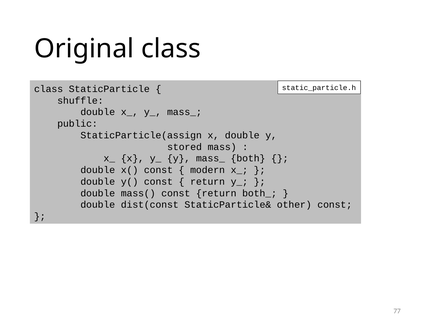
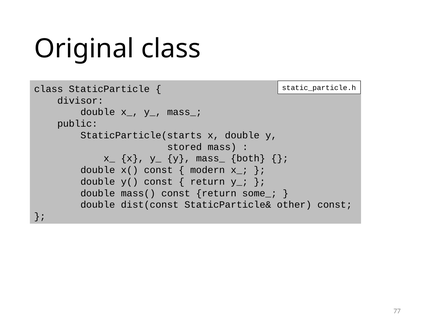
shuffle: shuffle -> divisor
StaticParticle(assign: StaticParticle(assign -> StaticParticle(starts
both_: both_ -> some_
